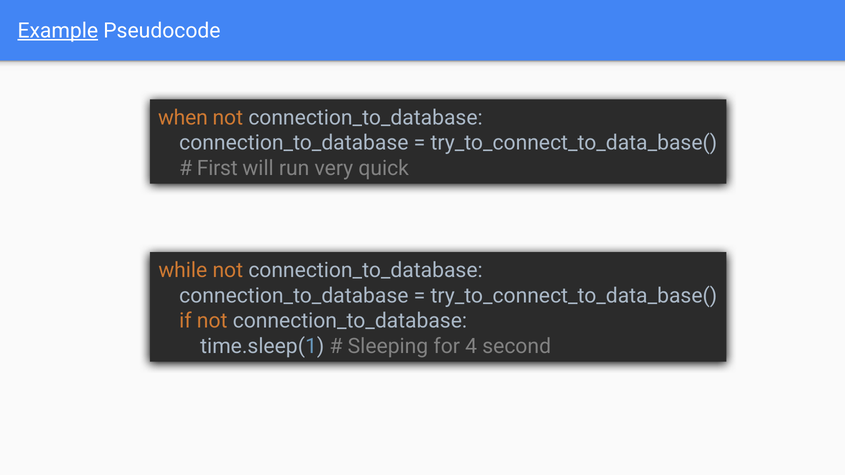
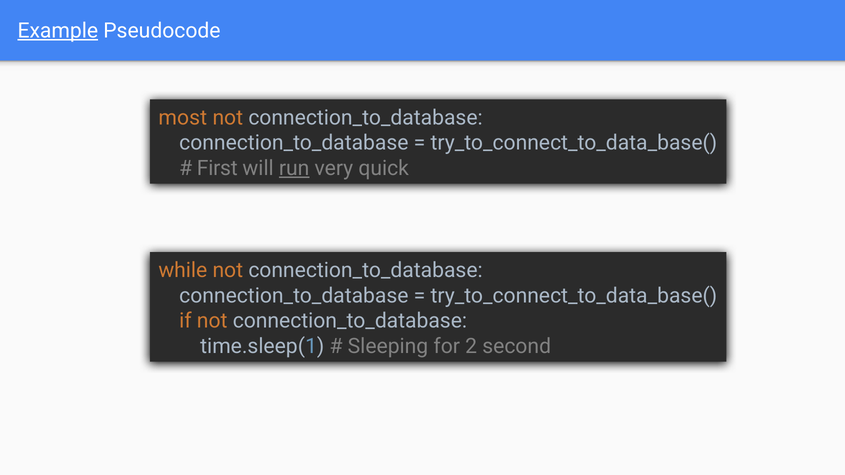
when: when -> most
run underline: none -> present
4: 4 -> 2
